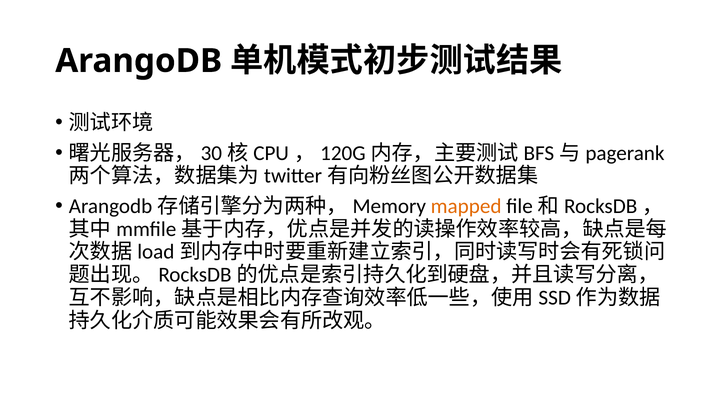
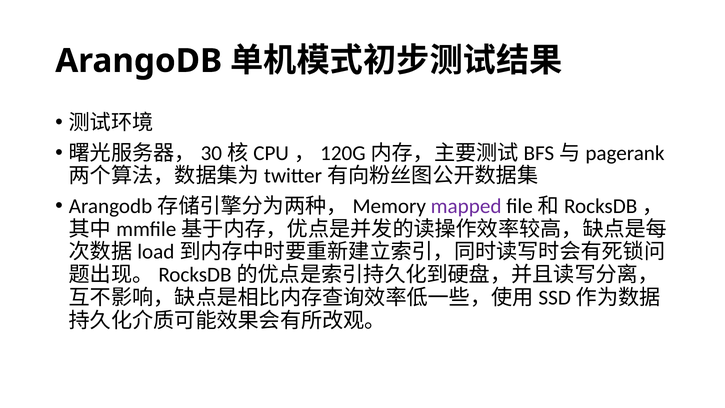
mapped colour: orange -> purple
